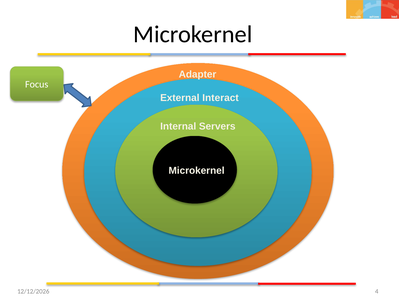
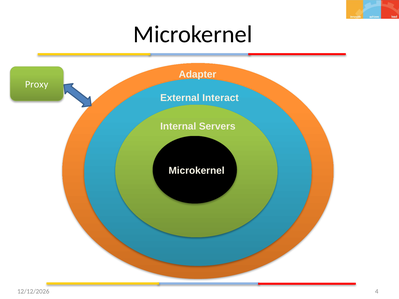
Focus: Focus -> Proxy
